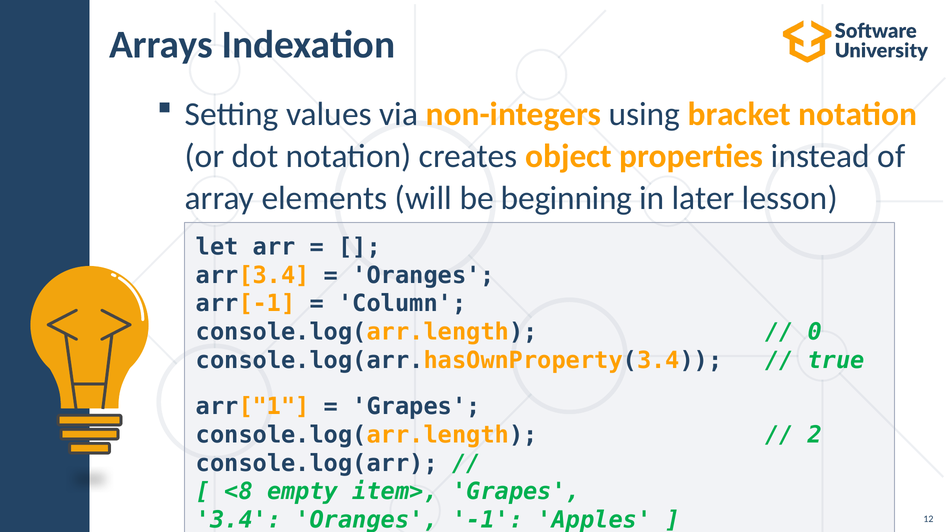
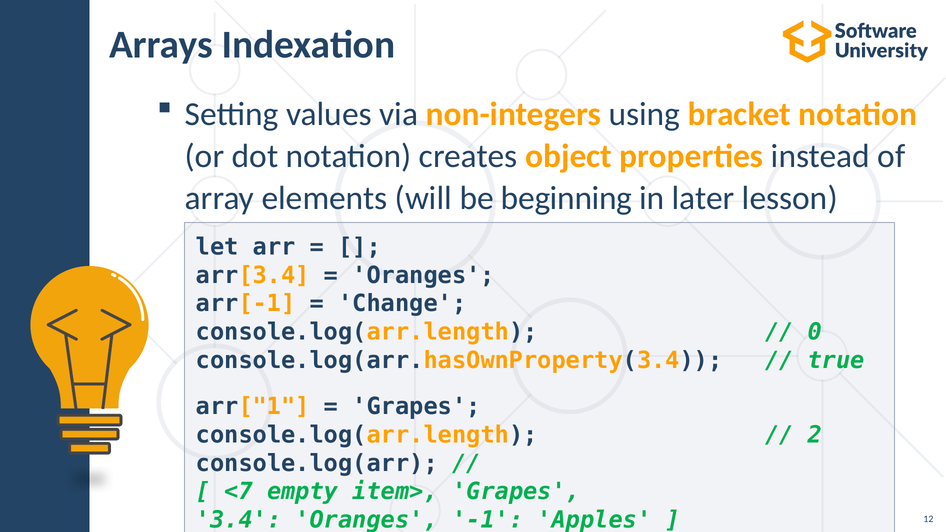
Column: Column -> Change
<8: <8 -> <7
